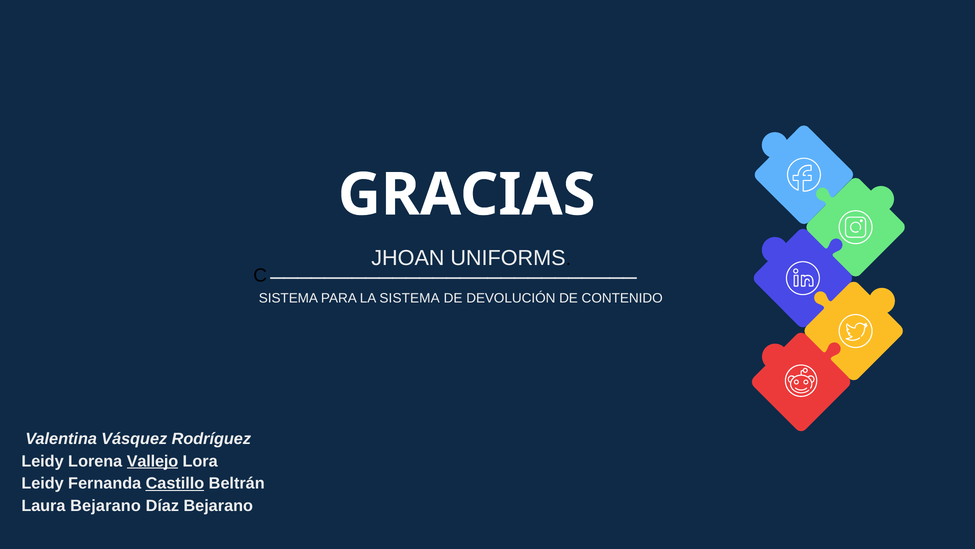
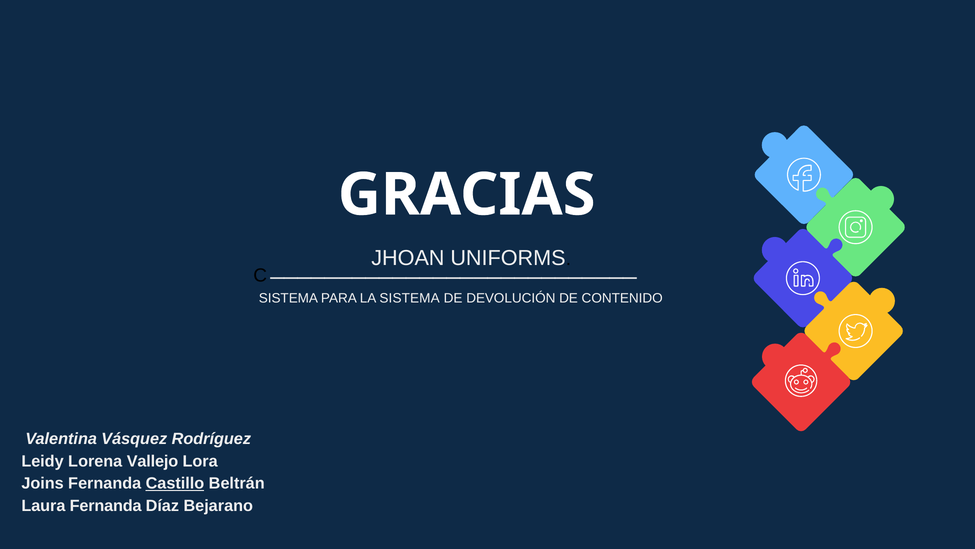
Vallejo underline: present -> none
Leidy at (43, 483): Leidy -> Joins
Laura Bejarano: Bejarano -> Fernanda
